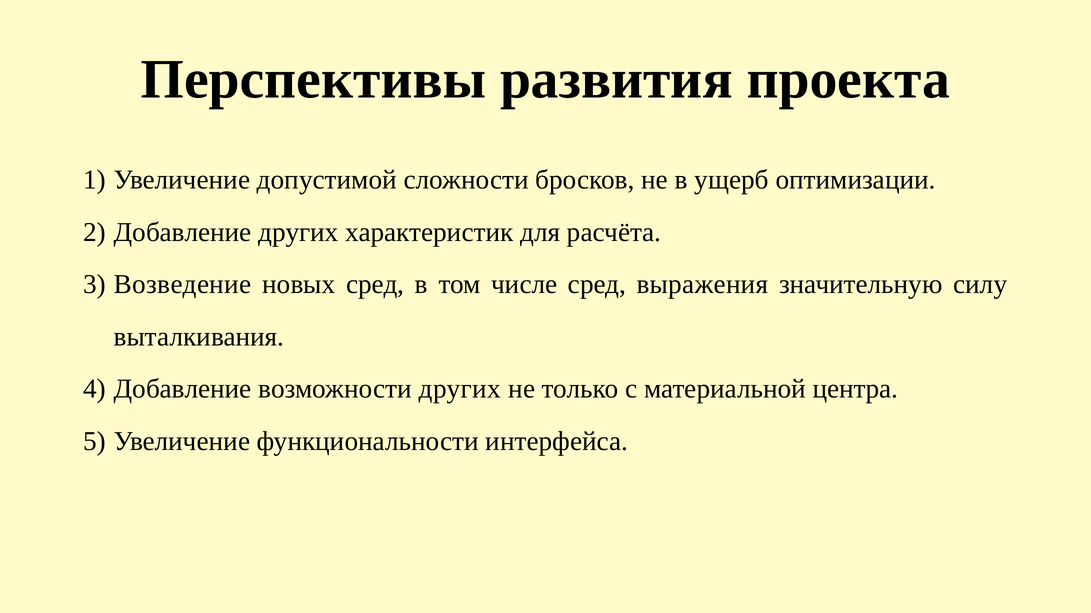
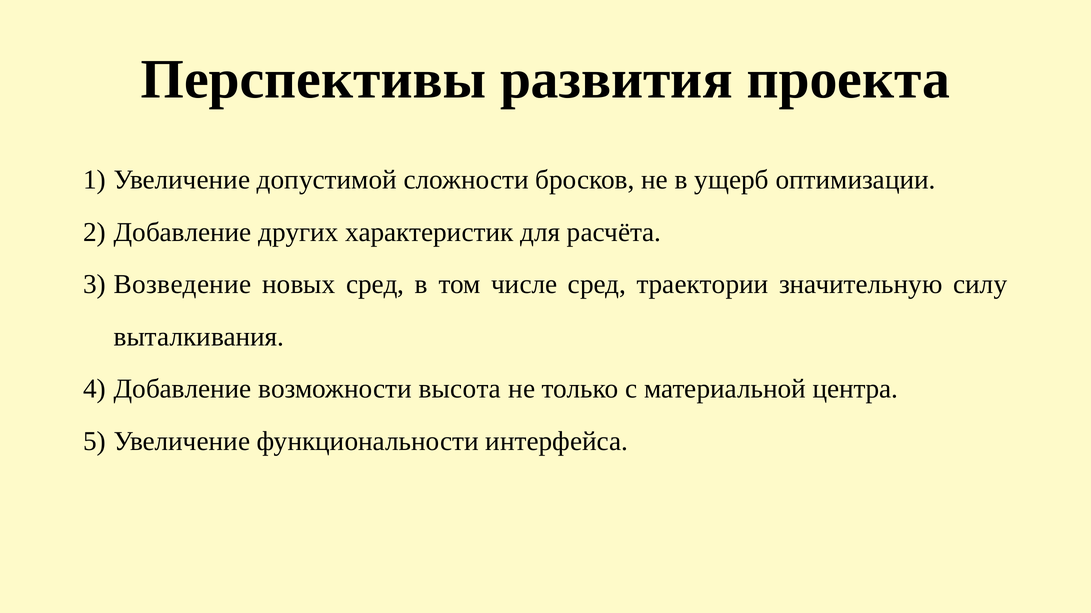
выражения: выражения -> траектории
возможности других: других -> высота
